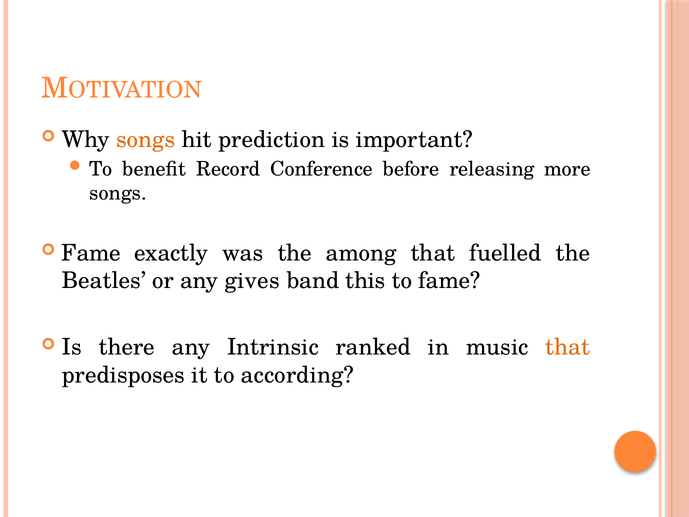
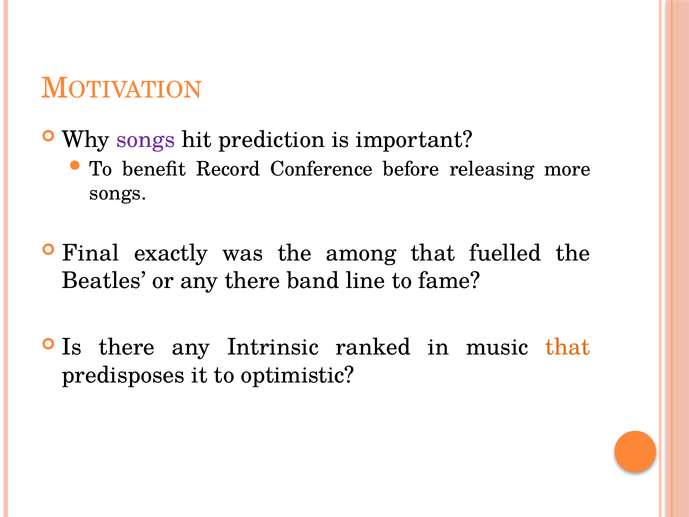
songs at (146, 139) colour: orange -> purple
Fame at (91, 253): Fame -> Final
any gives: gives -> there
this: this -> line
according: according -> optimistic
